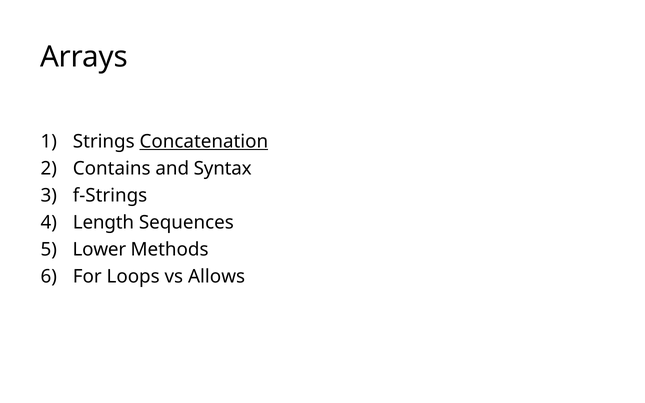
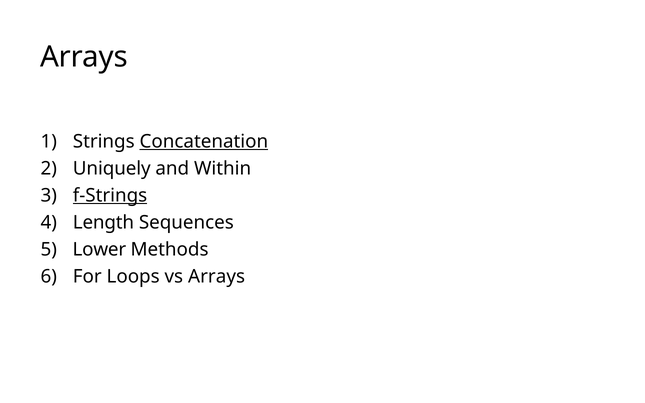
Contains: Contains -> Uniquely
Syntax: Syntax -> Within
f-Strings underline: none -> present
vs Allows: Allows -> Arrays
